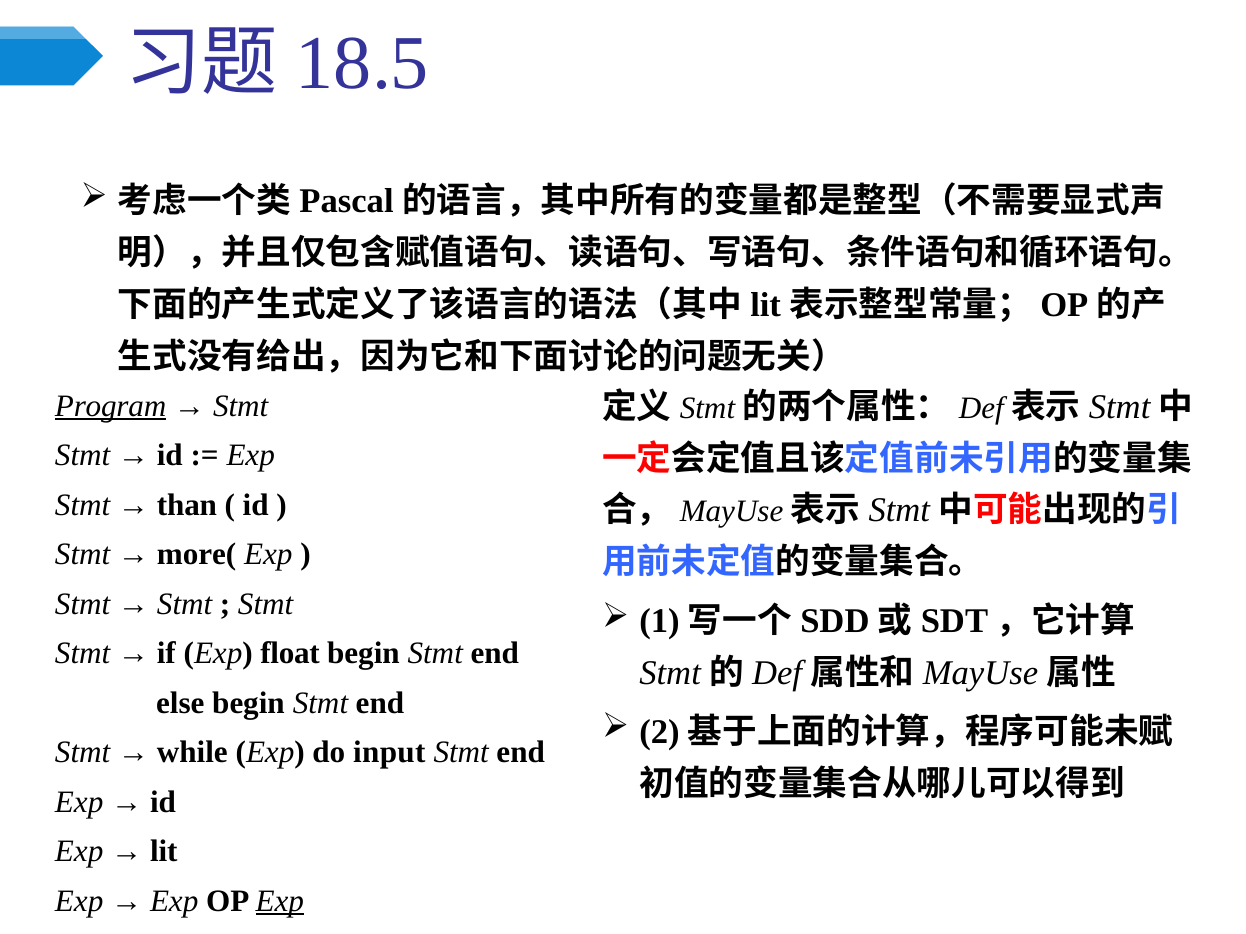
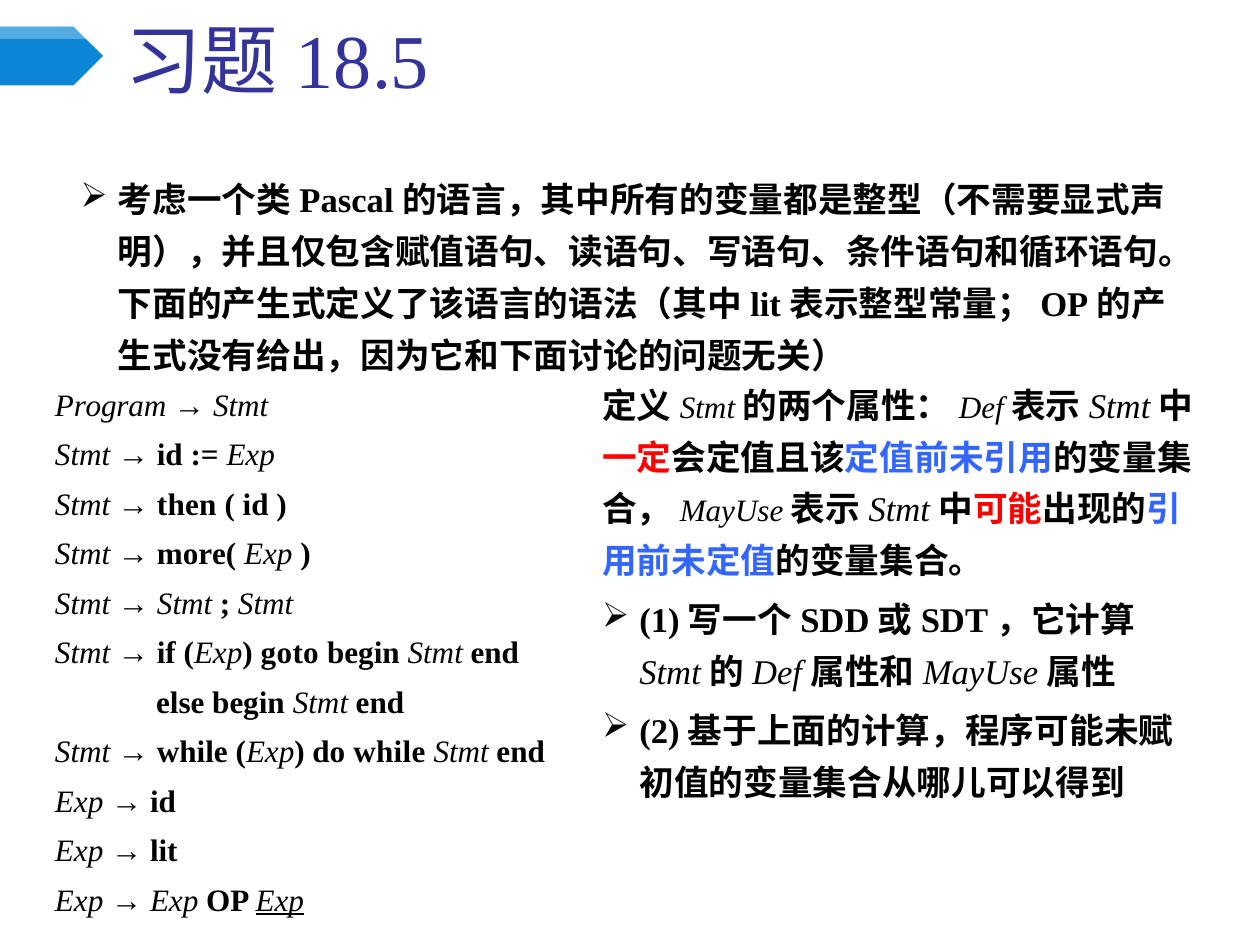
Program underline: present -> none
than: than -> then
float: float -> goto
do input: input -> while
